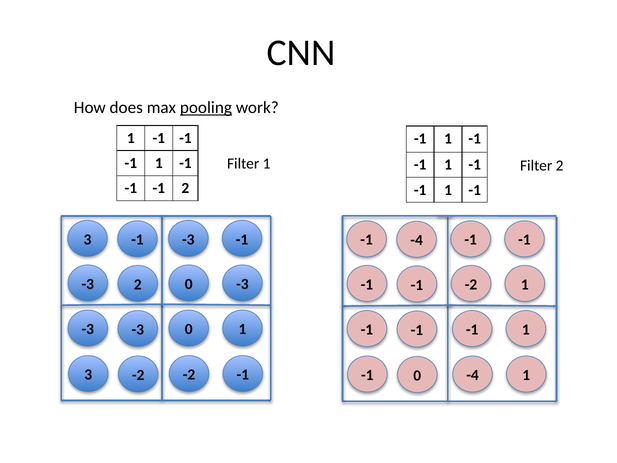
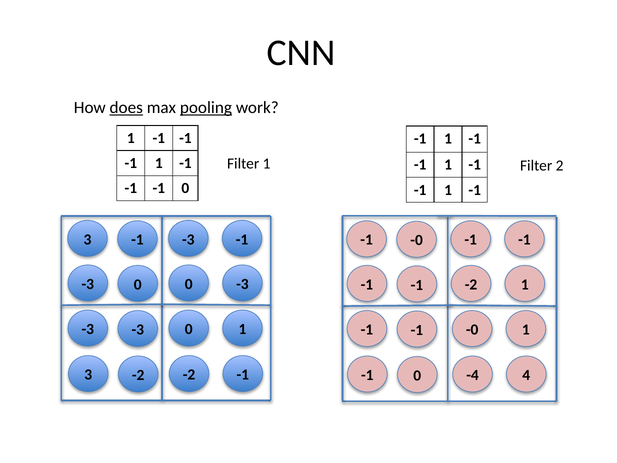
does underline: none -> present
-1 -1 2: 2 -> 0
-4 at (417, 240): -4 -> -0
2 at (138, 284): 2 -> 0
-1 at (472, 329): -1 -> -0
-4 1: 1 -> 4
